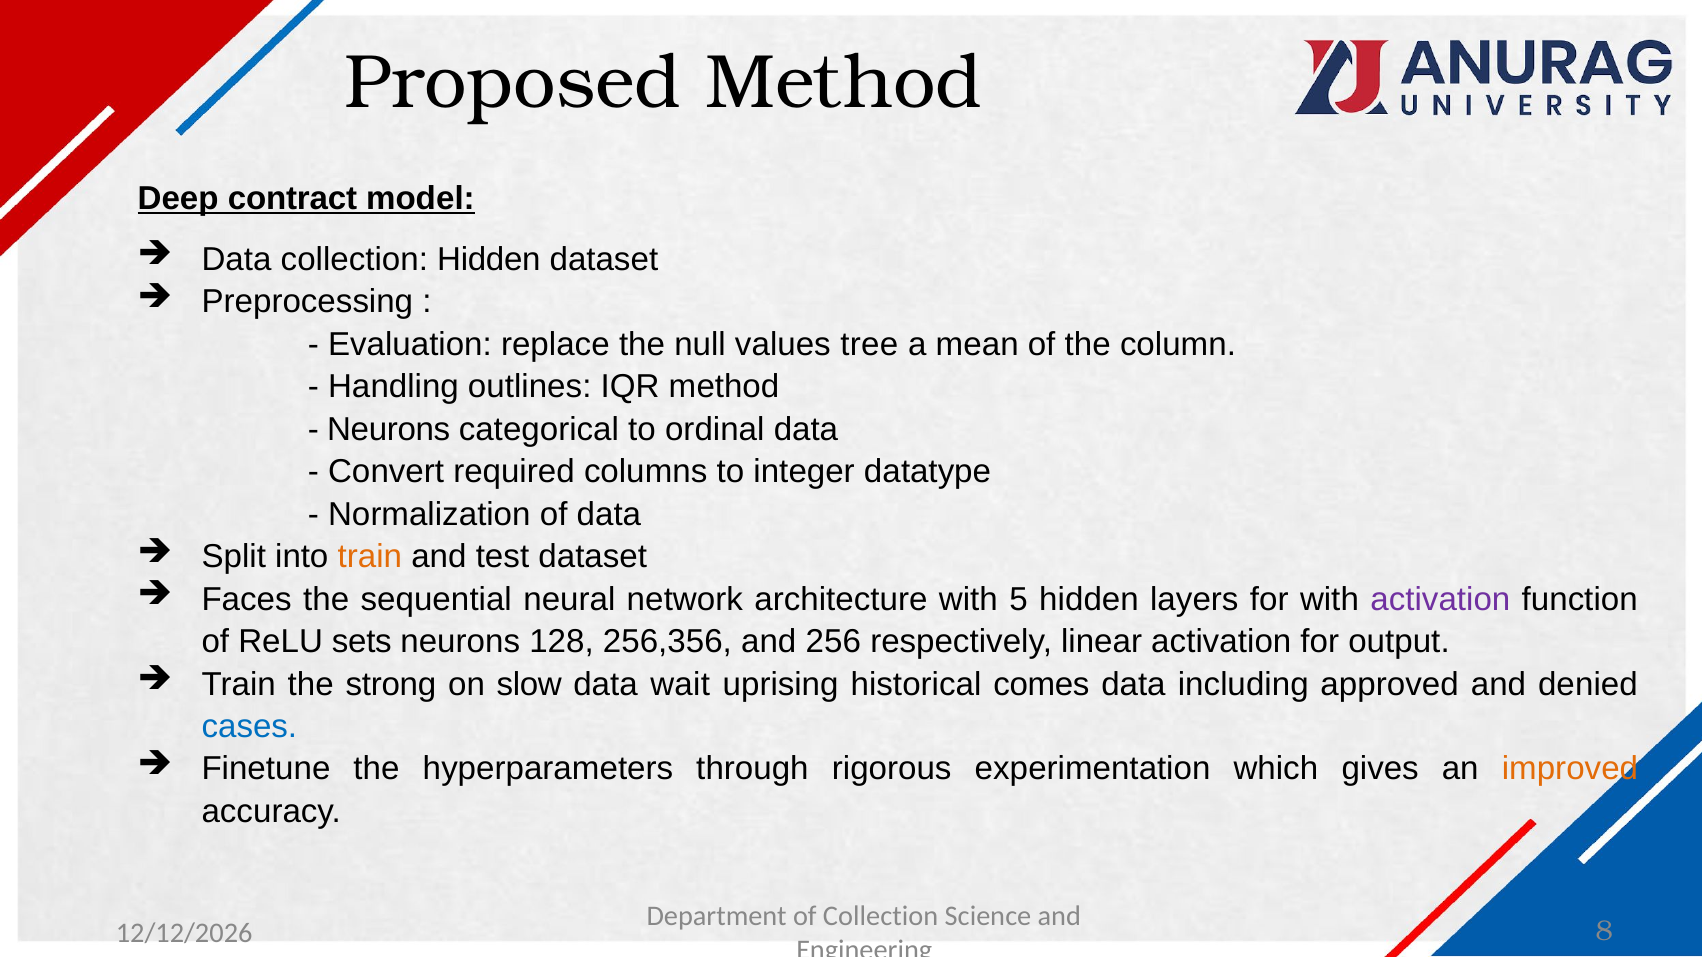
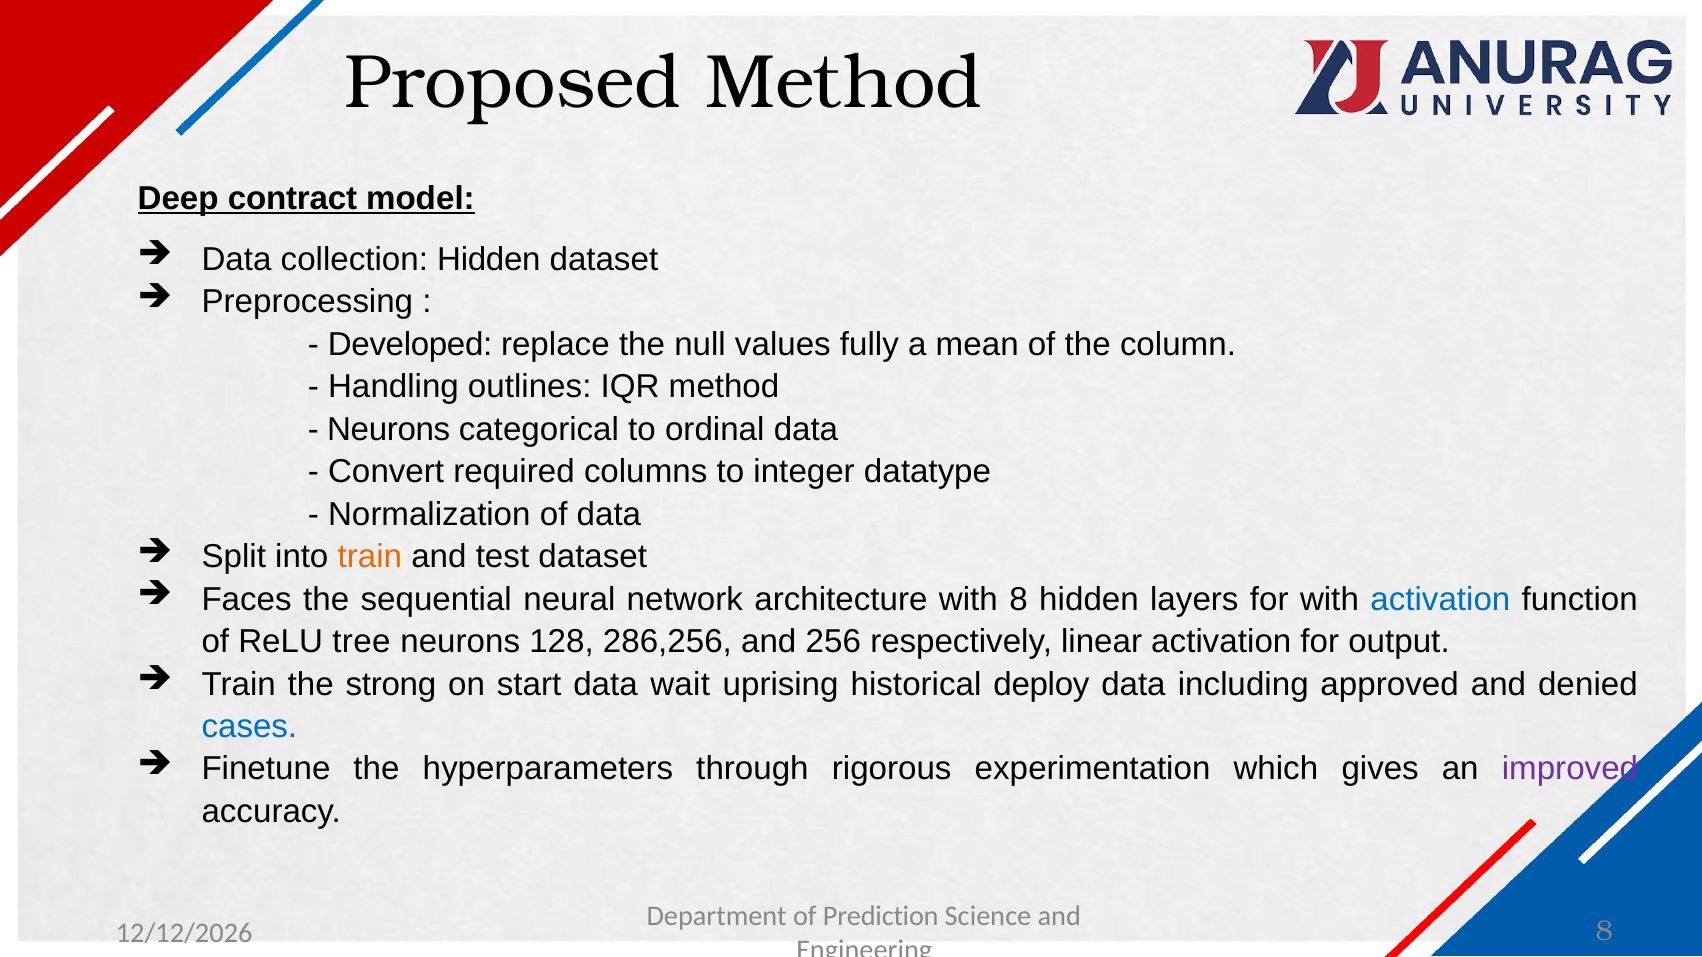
Evaluation: Evaluation -> Developed
tree: tree -> fully
with 5: 5 -> 8
activation at (1440, 599) colour: purple -> blue
sets: sets -> tree
256,356: 256,356 -> 286,256
slow: slow -> start
comes: comes -> deploy
improved colour: orange -> purple
of Collection: Collection -> Prediction
